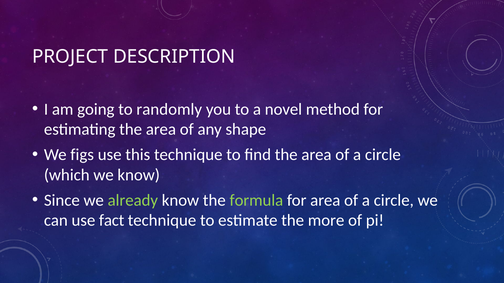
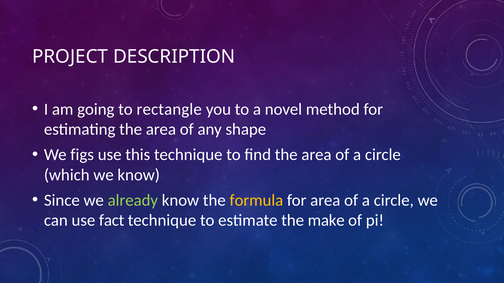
randomly: randomly -> rectangle
formula colour: light green -> yellow
more: more -> make
